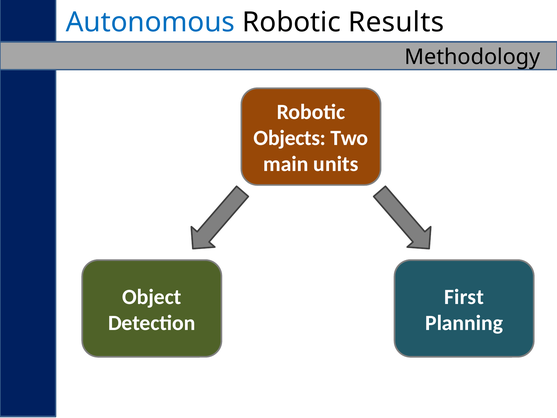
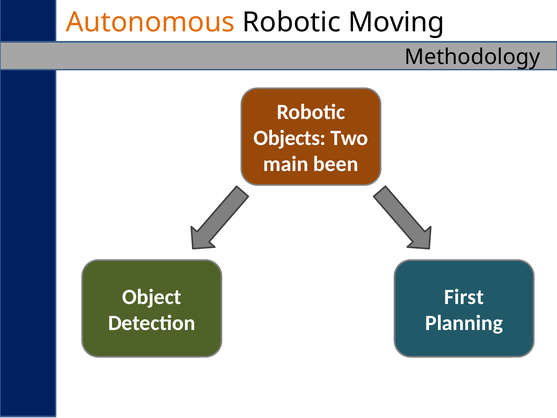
Autonomous colour: blue -> orange
Results: Results -> Moving
units: units -> been
